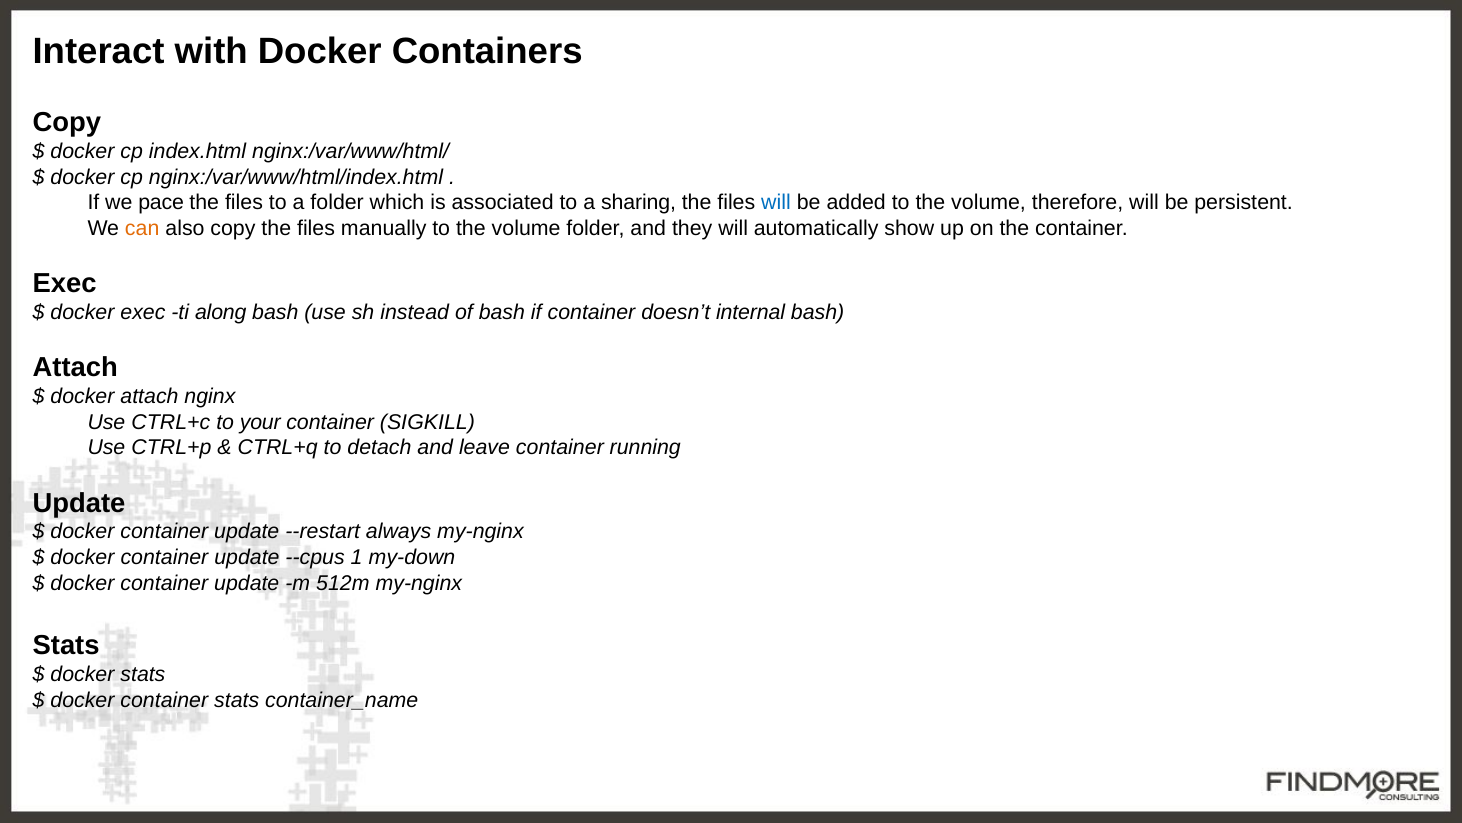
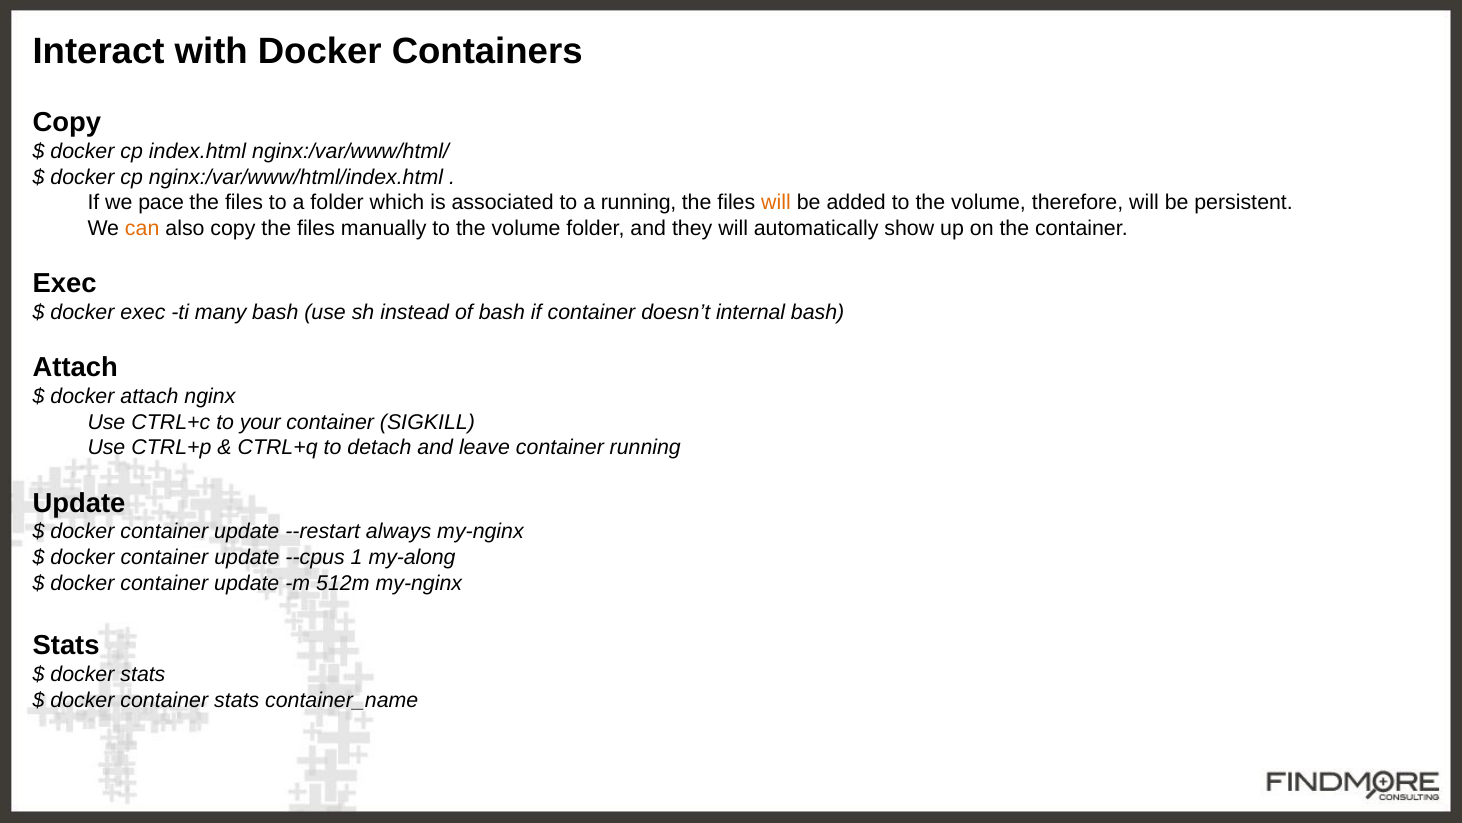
a sharing: sharing -> running
will at (776, 202) colour: blue -> orange
along: along -> many
my-down: my-down -> my-along
